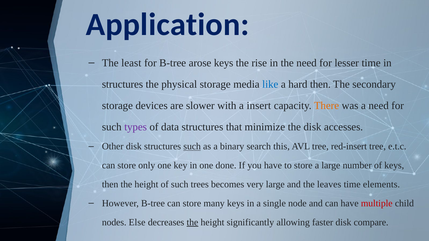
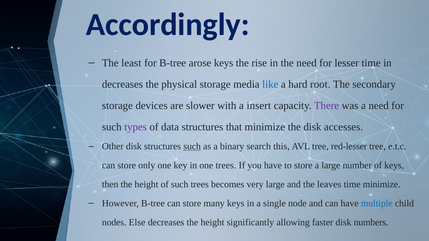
Application: Application -> Accordingly
structures at (122, 84): structures -> decreases
hard then: then -> root
There colour: orange -> purple
red-insert: red-insert -> red-lesser
one done: done -> trees
time elements: elements -> minimize
multiple colour: red -> blue
the at (192, 223) underline: present -> none
compare: compare -> numbers
